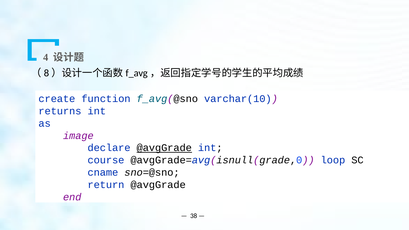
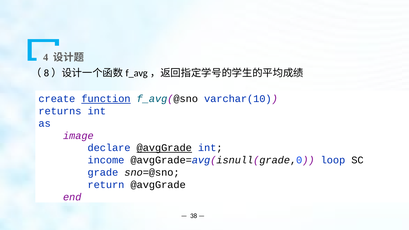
function underline: none -> present
course: course -> income
cname: cname -> grade
